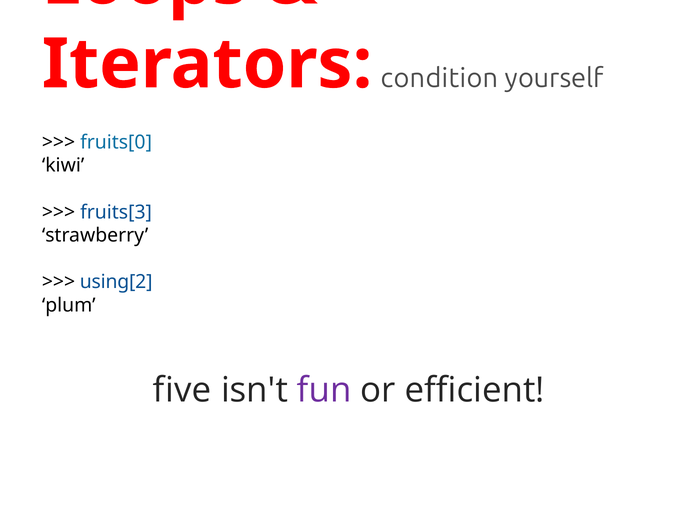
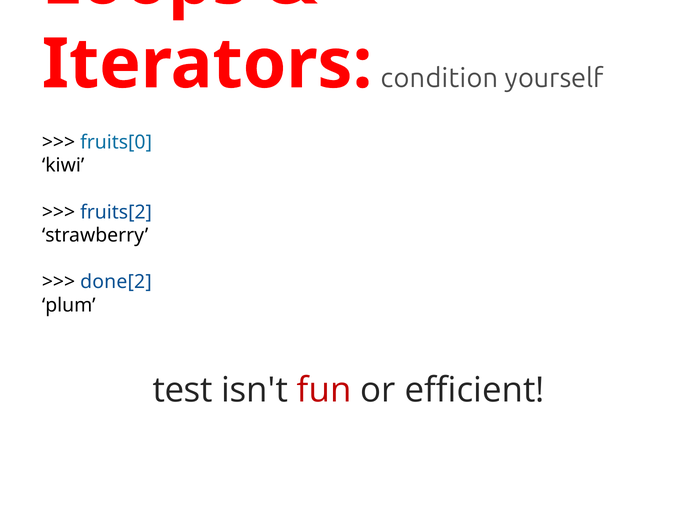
fruits[3: fruits[3 -> fruits[2
using[2: using[2 -> done[2
five: five -> test
fun colour: purple -> red
